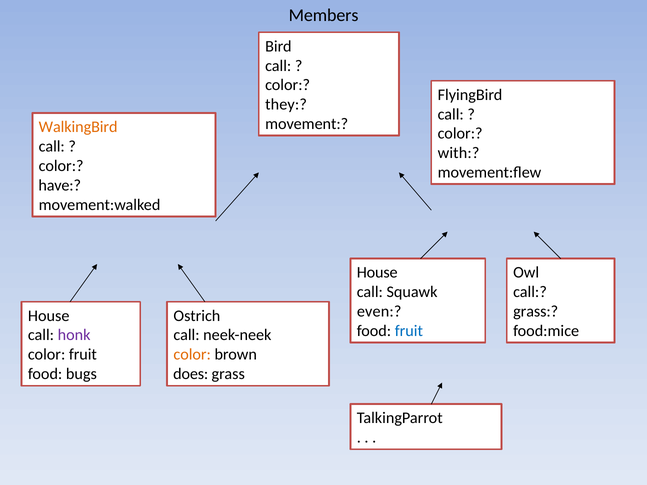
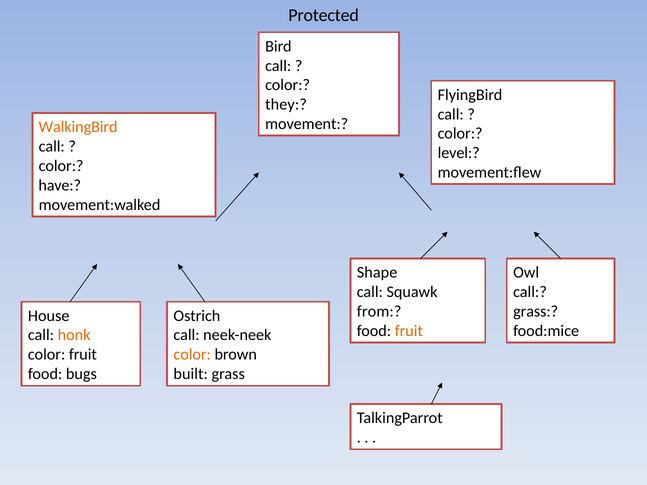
Members: Members -> Protected
with: with -> level
House at (377, 273): House -> Shape
even: even -> from
fruit at (409, 331) colour: blue -> orange
honk colour: purple -> orange
does: does -> built
